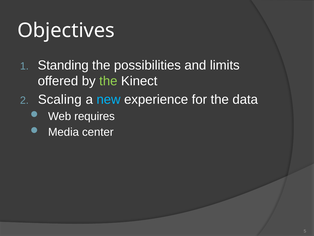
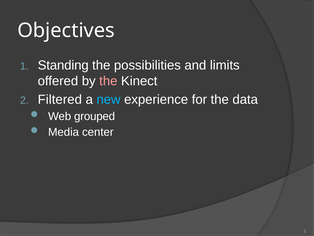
the at (108, 81) colour: light green -> pink
Scaling: Scaling -> Filtered
requires: requires -> grouped
